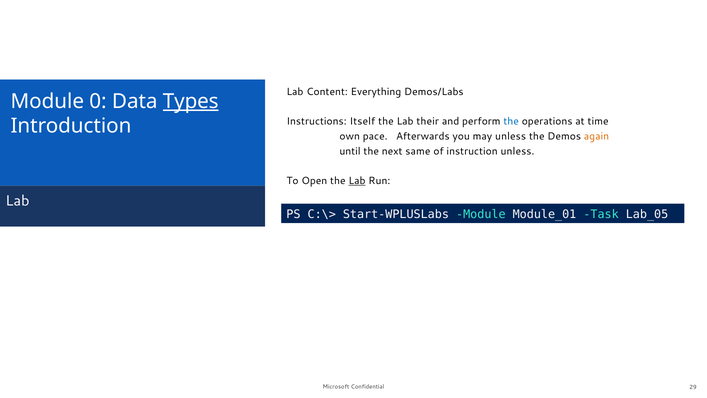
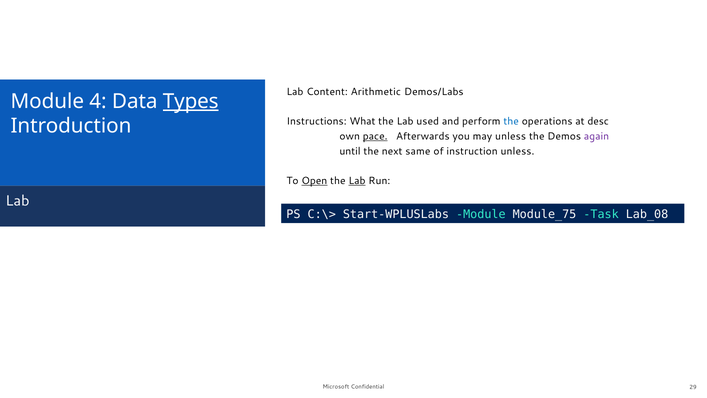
Everything: Everything -> Arithmetic
0: 0 -> 4
Itself: Itself -> What
their: their -> used
time: time -> desc
pace underline: none -> present
again colour: orange -> purple
Open underline: none -> present
Module_01: Module_01 -> Module_75
Lab_05: Lab_05 -> Lab_08
